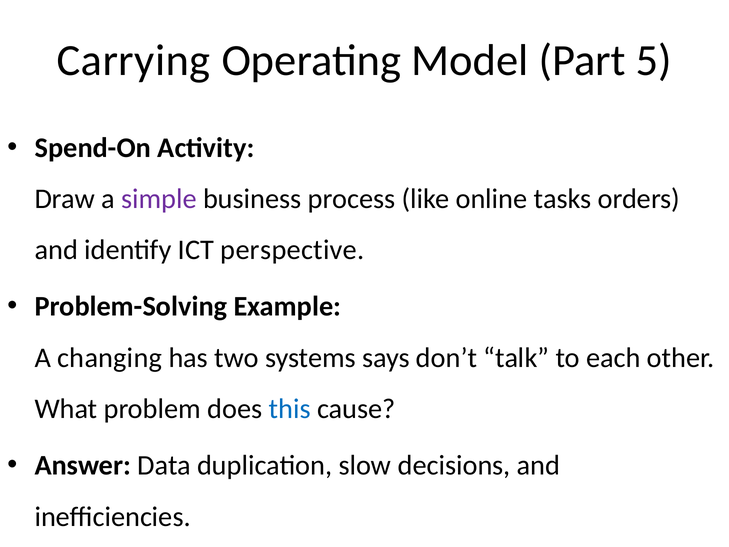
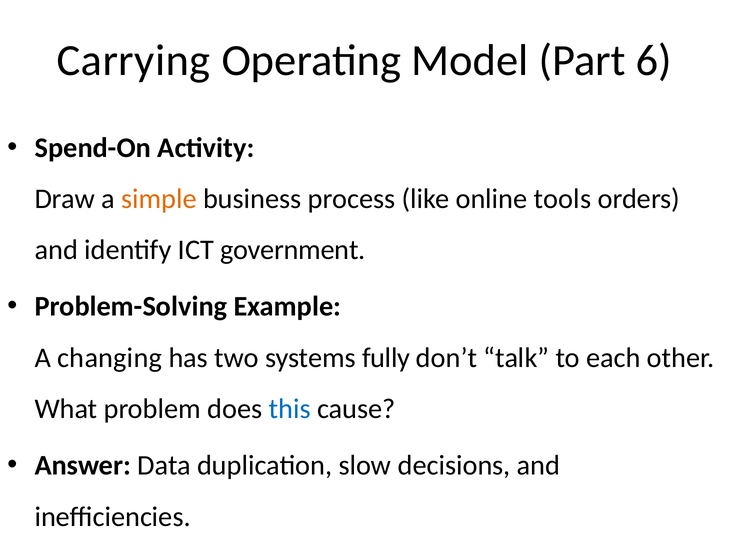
5: 5 -> 6
simple colour: purple -> orange
tasks: tasks -> tools
perspective: perspective -> government
says: says -> fully
